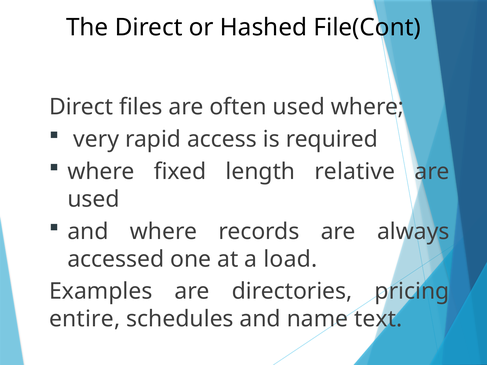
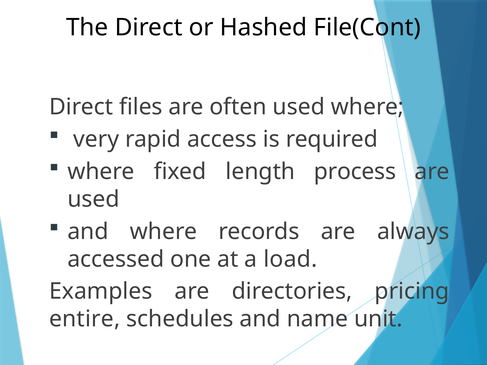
relative: relative -> process
text: text -> unit
